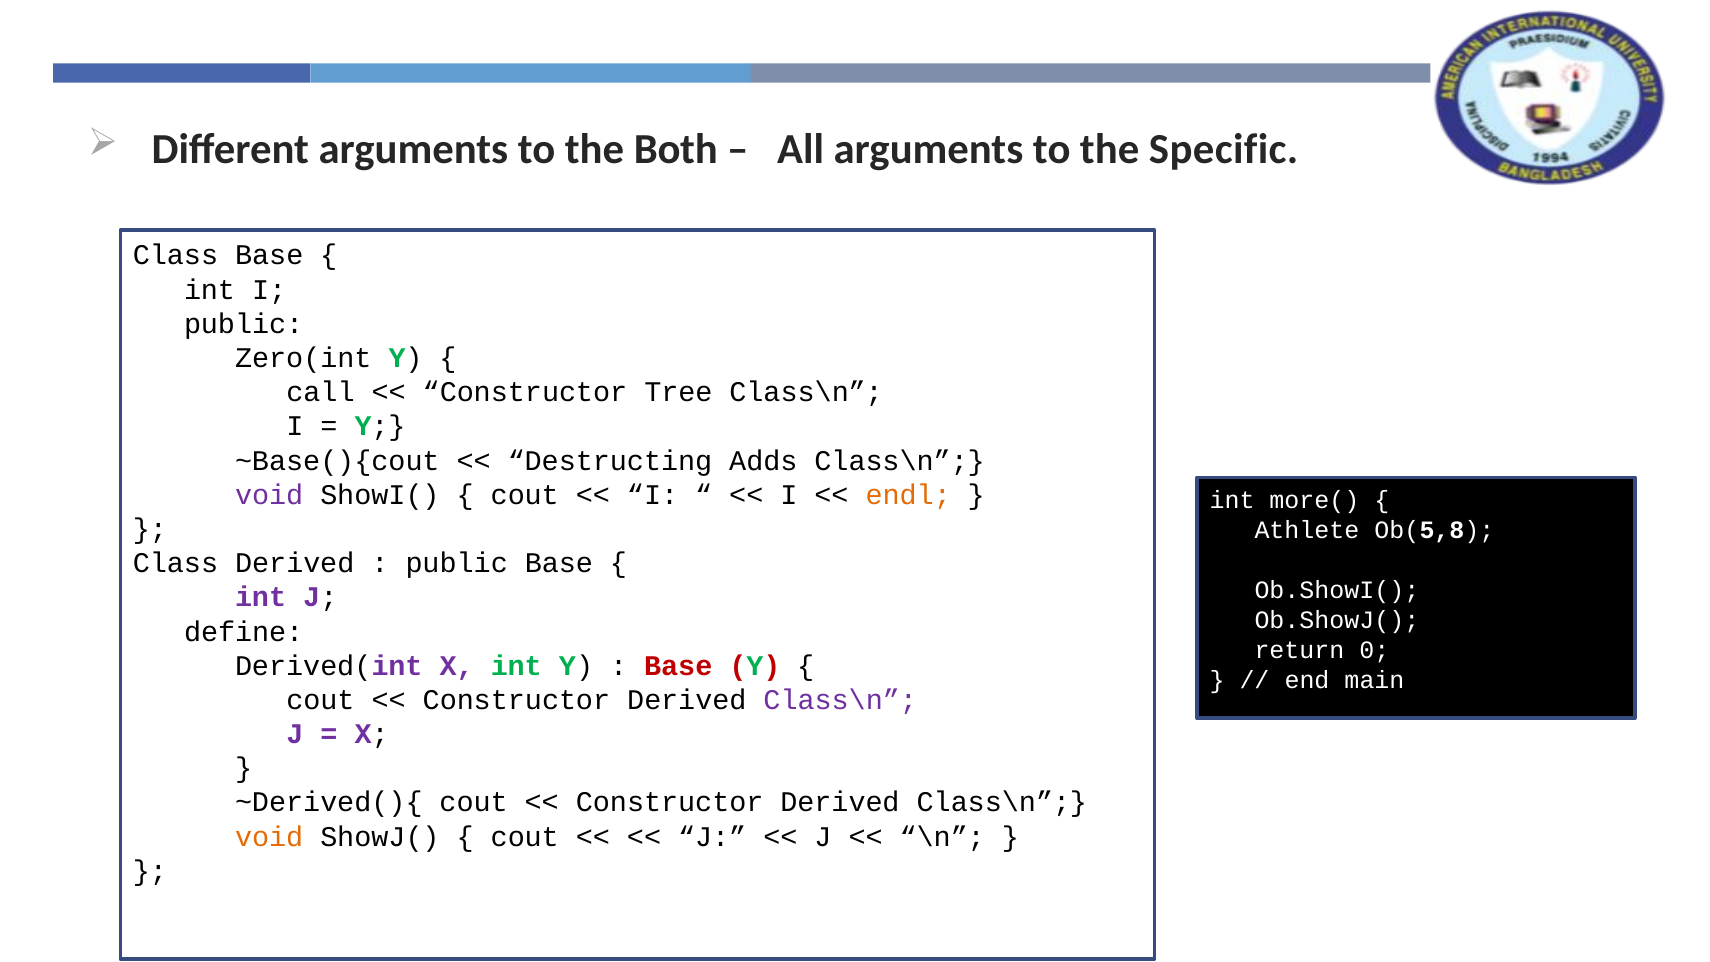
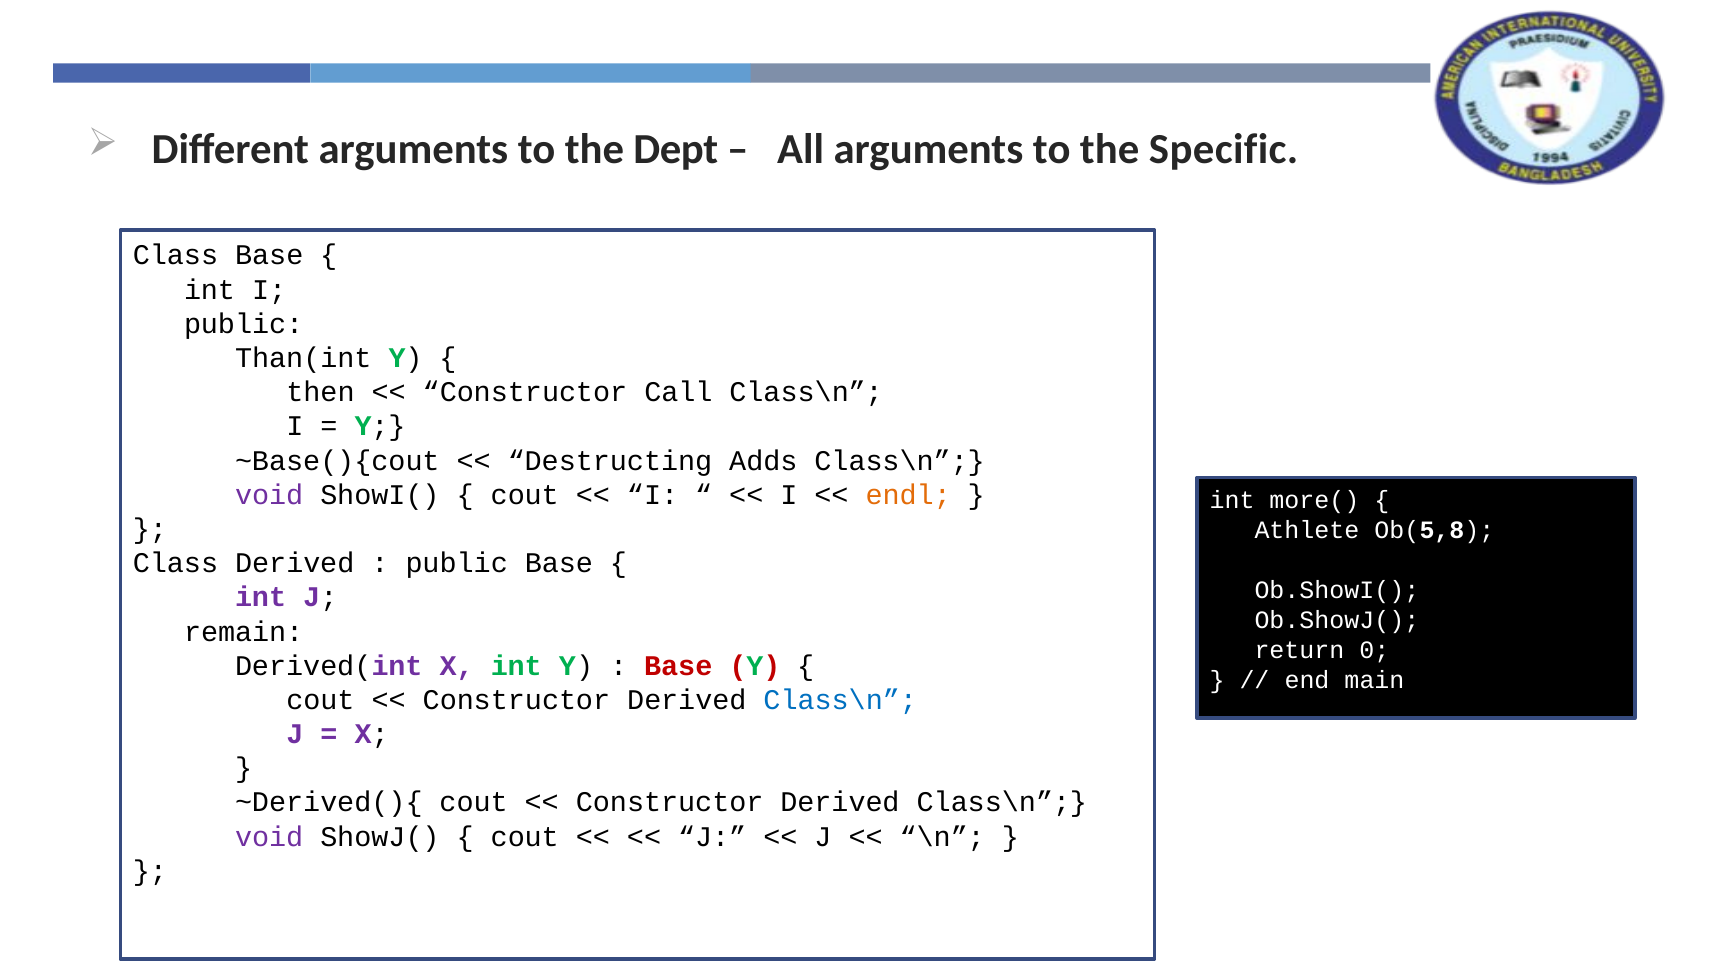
Both: Both -> Dept
Zero(int: Zero(int -> Than(int
call: call -> then
Tree: Tree -> Call
define: define -> remain
Class\n at (840, 700) colour: purple -> blue
void at (269, 837) colour: orange -> purple
